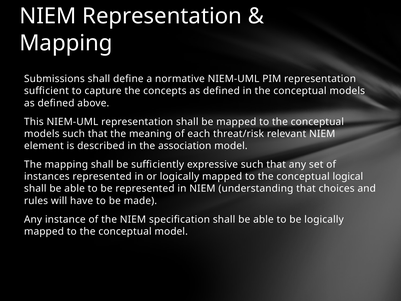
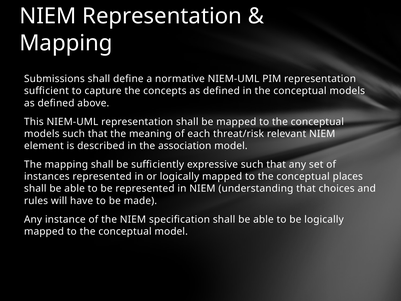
logical: logical -> places
